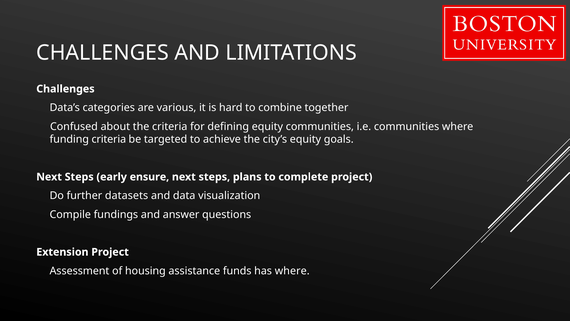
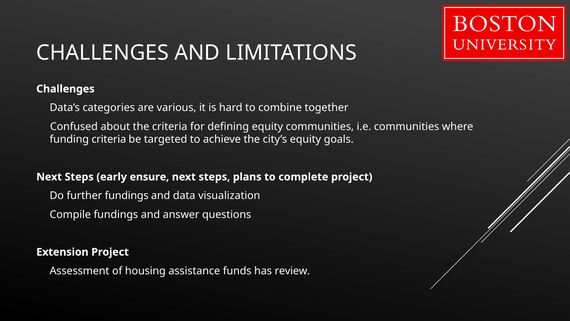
further datasets: datasets -> fundings
has where: where -> review
